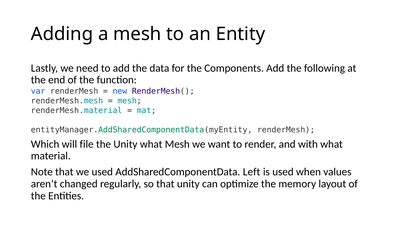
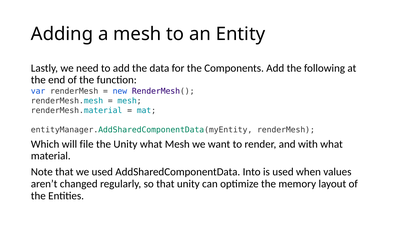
Left: Left -> Into
